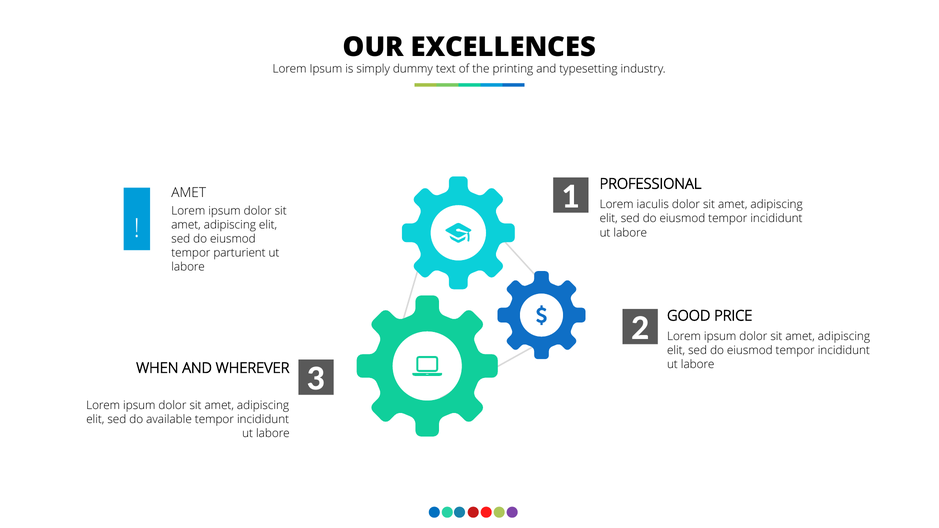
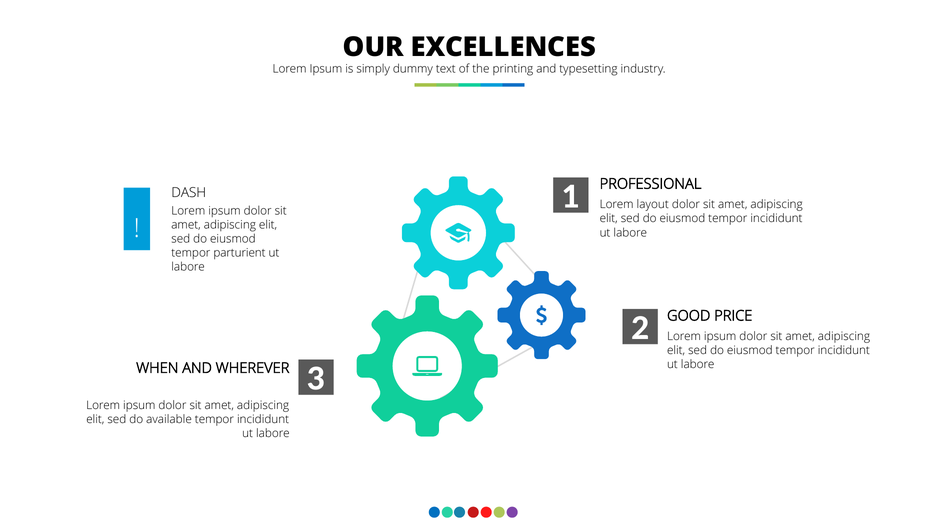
AMET at (189, 193): AMET -> DASH
iaculis: iaculis -> layout
